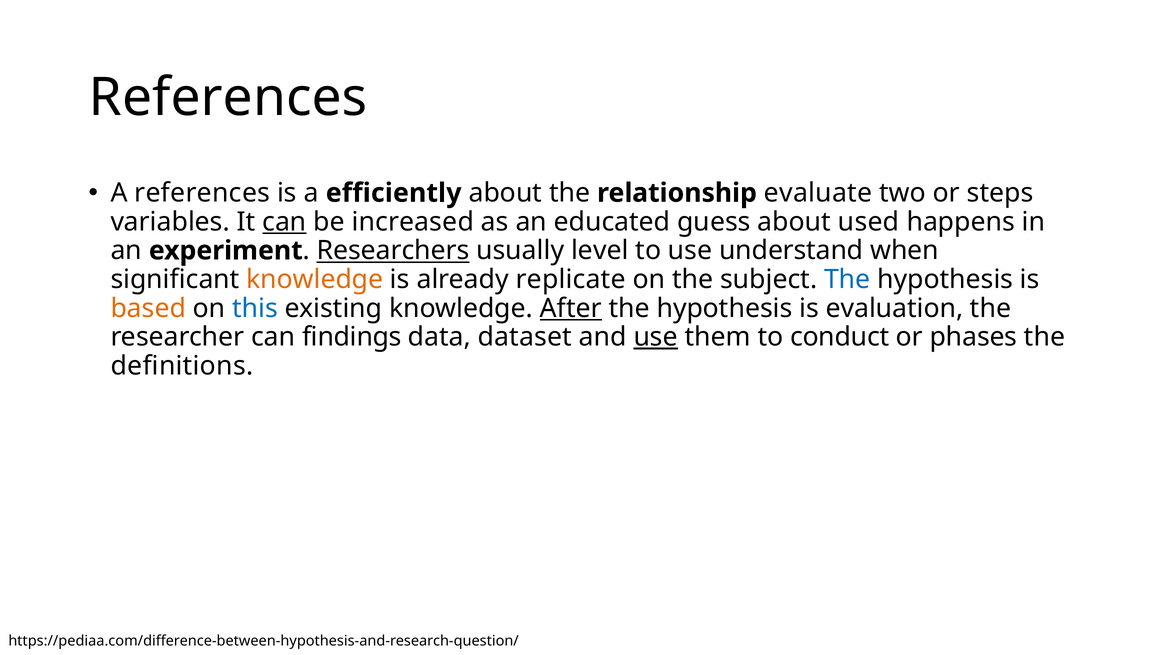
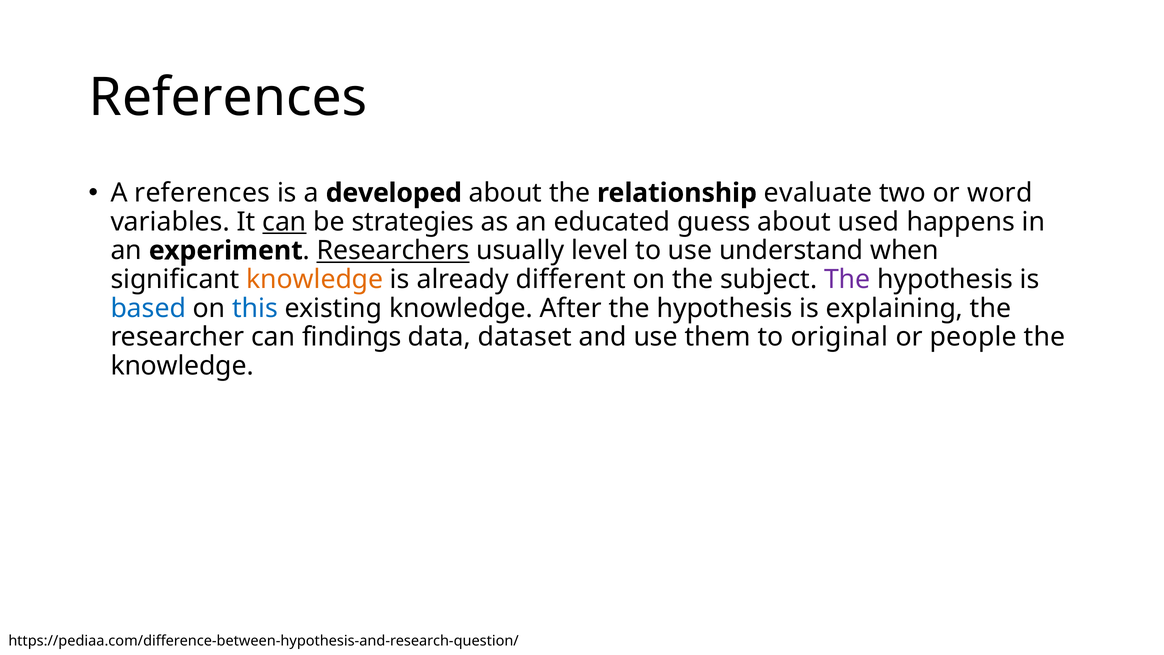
efficiently: efficiently -> developed
steps: steps -> word
increased: increased -> strategies
replicate: replicate -> different
The at (847, 279) colour: blue -> purple
based colour: orange -> blue
After underline: present -> none
evaluation: evaluation -> explaining
use at (656, 337) underline: present -> none
conduct: conduct -> original
phases: phases -> people
definitions at (182, 366): definitions -> knowledge
